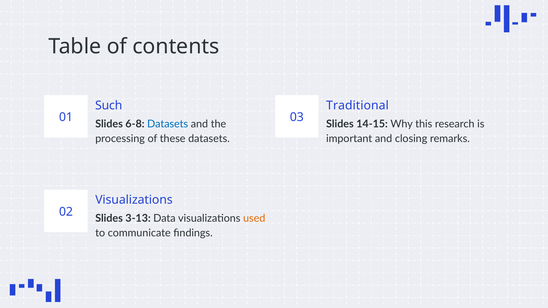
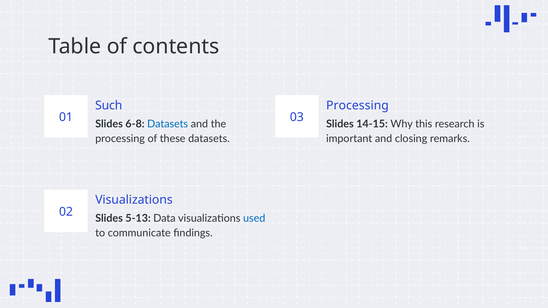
Traditional at (357, 105): Traditional -> Processing
3-13: 3-13 -> 5-13
used colour: orange -> blue
